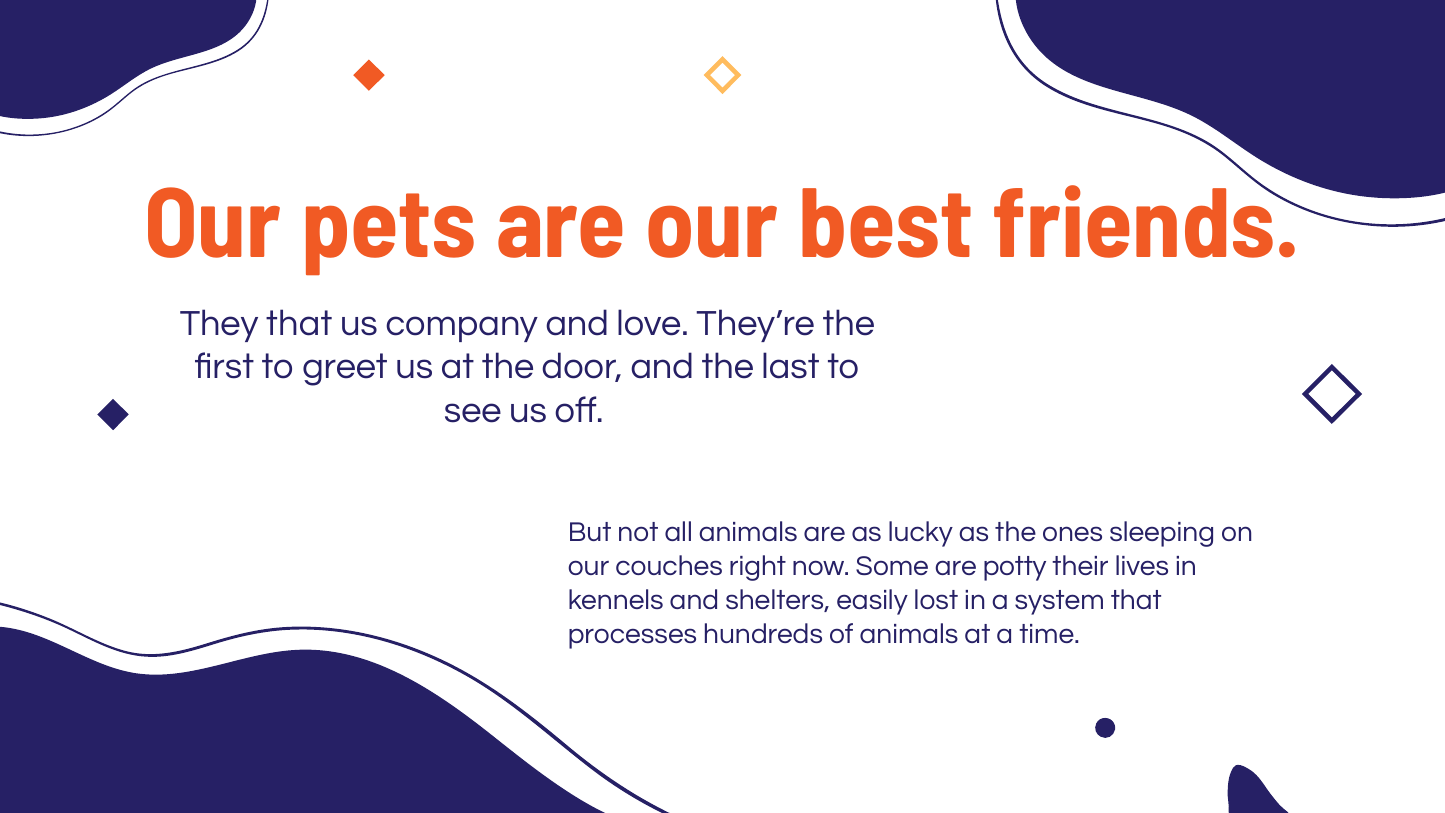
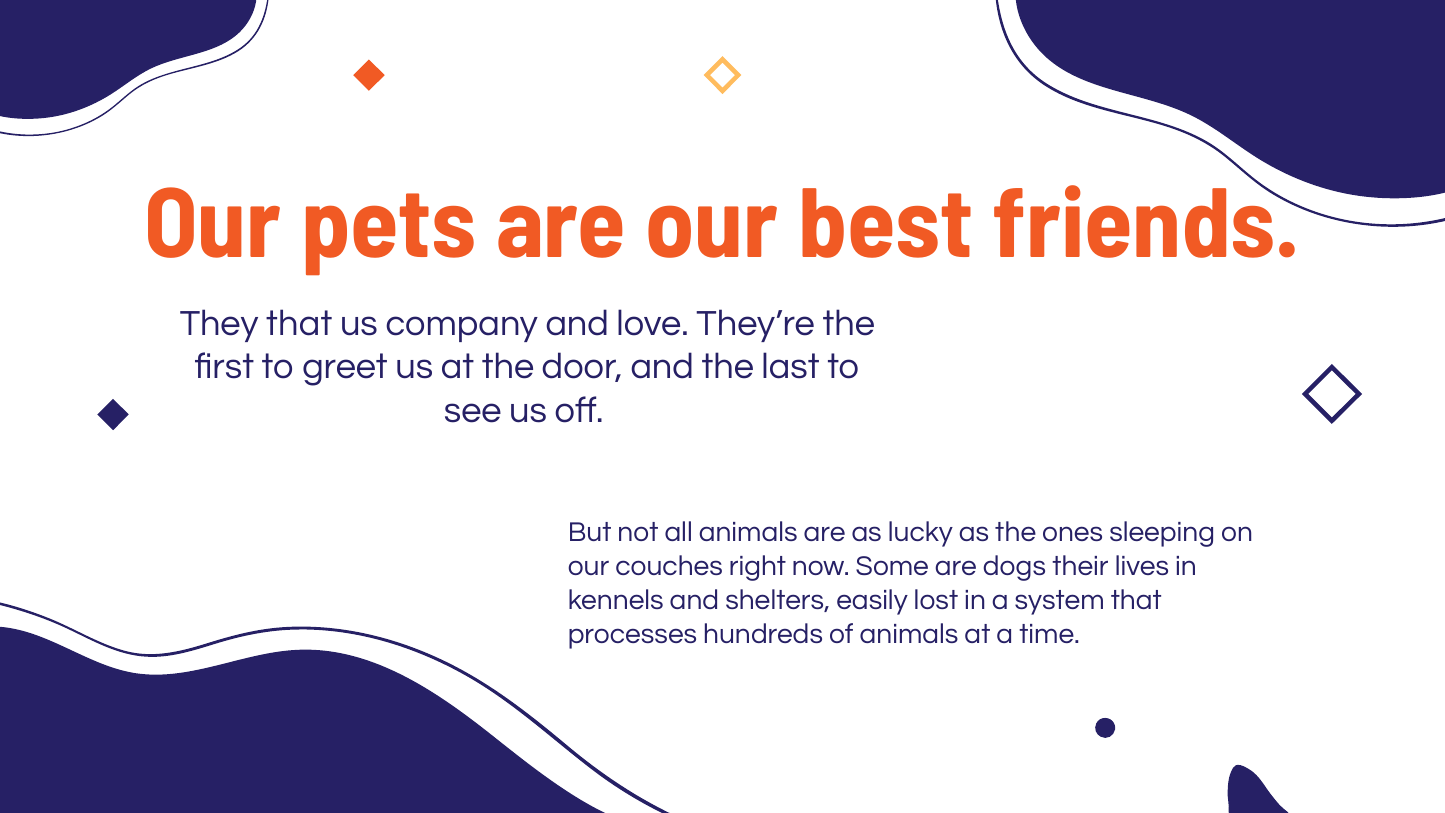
potty: potty -> dogs
